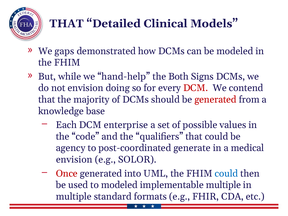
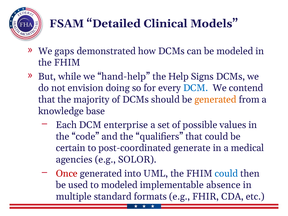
THAT at (67, 24): THAT -> FSAM
Both: Both -> Help
DCM at (196, 88) colour: red -> blue
generated at (215, 100) colour: red -> orange
agency: agency -> certain
envision at (74, 160): envision -> agencies
implementable multiple: multiple -> absence
